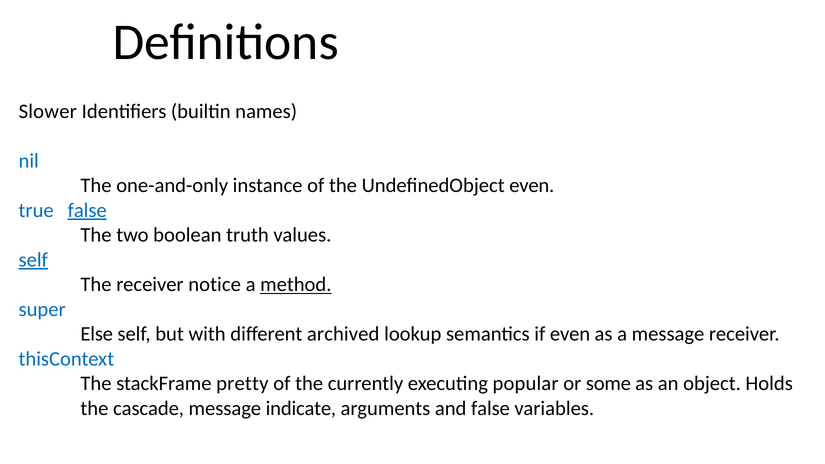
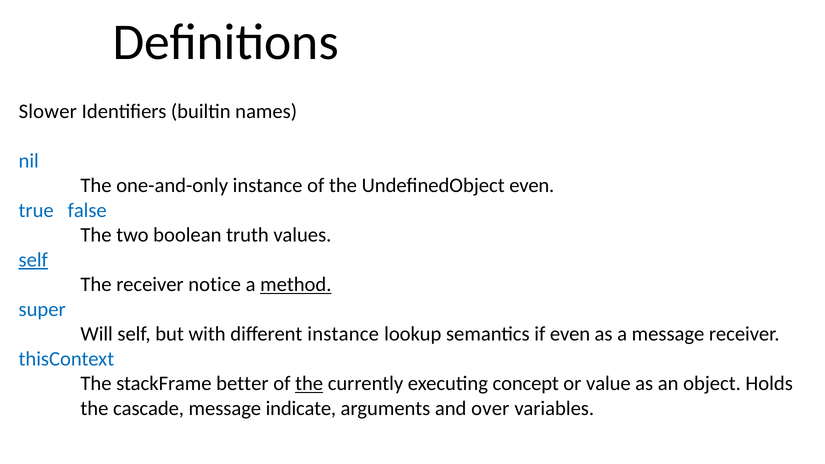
false at (87, 210) underline: present -> none
Else: Else -> Will
different archived: archived -> instance
pretty: pretty -> better
the at (309, 384) underline: none -> present
popular: popular -> concept
some: some -> value
and false: false -> over
